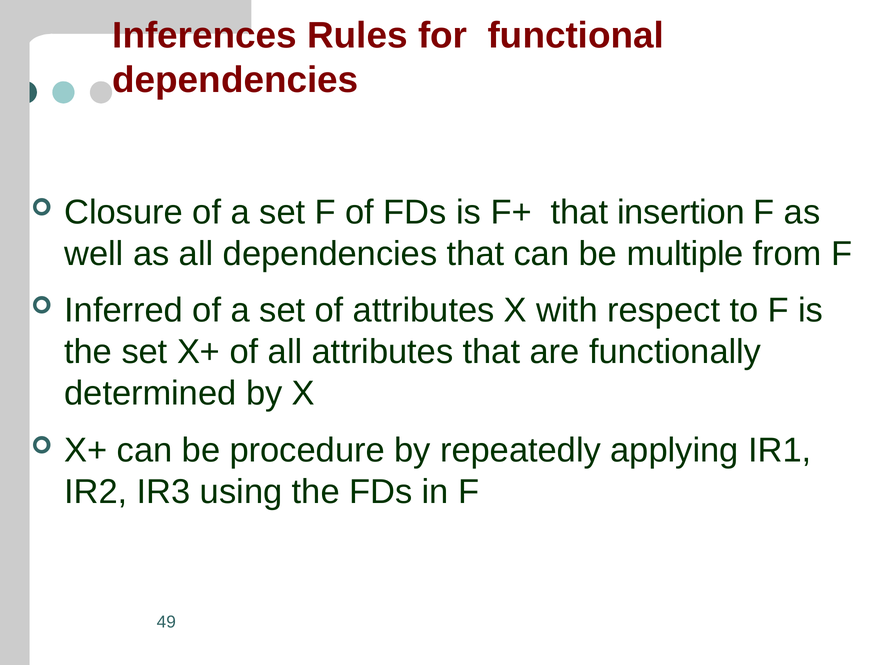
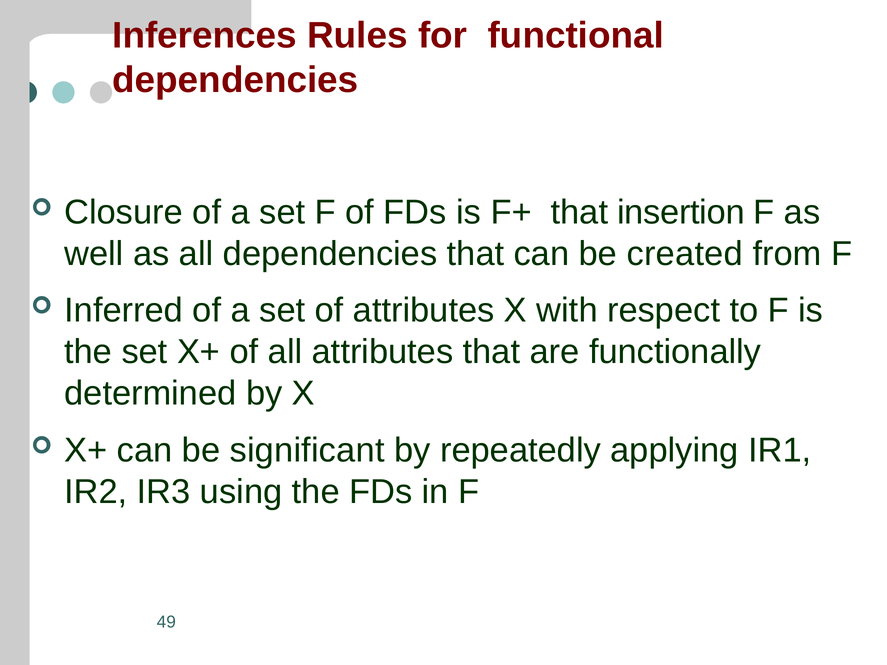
multiple: multiple -> created
procedure: procedure -> significant
